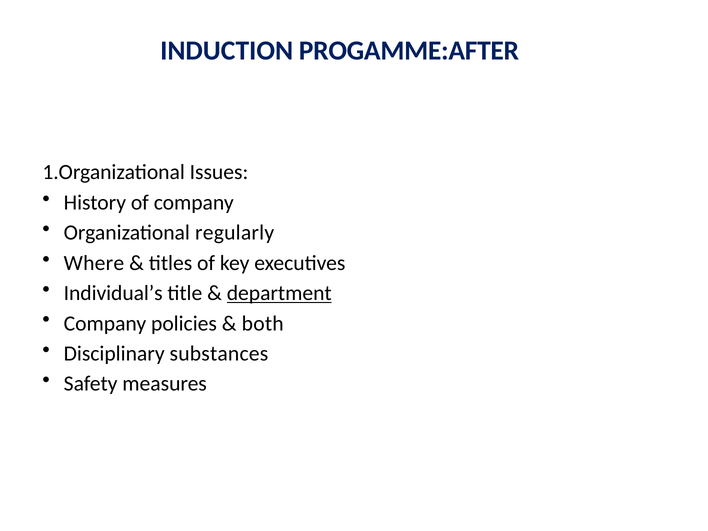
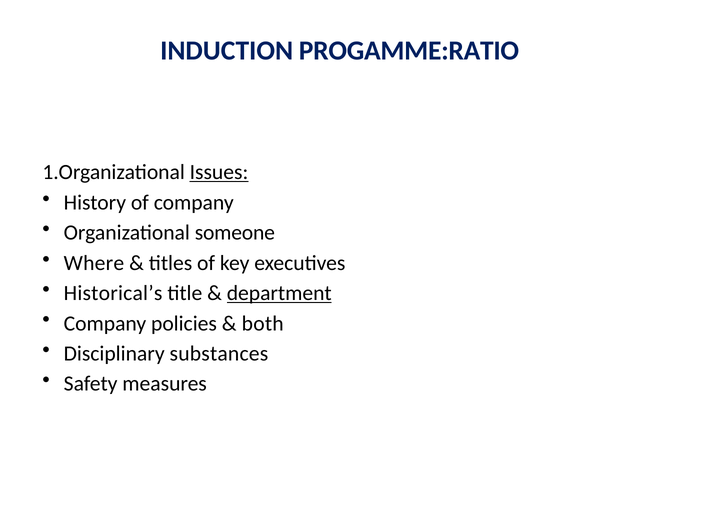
PROGAMME:AFTER: PROGAMME:AFTER -> PROGAMME:RATIO
Issues underline: none -> present
regularly: regularly -> someone
Individual’s: Individual’s -> Historical’s
